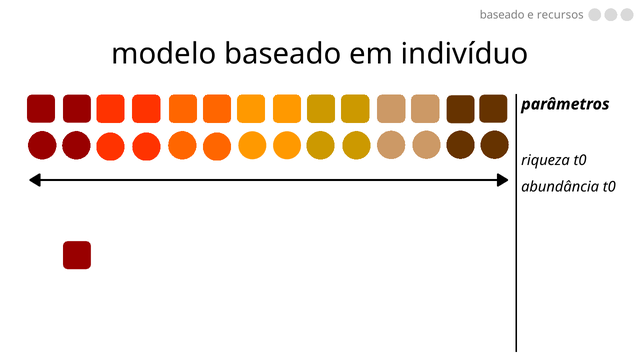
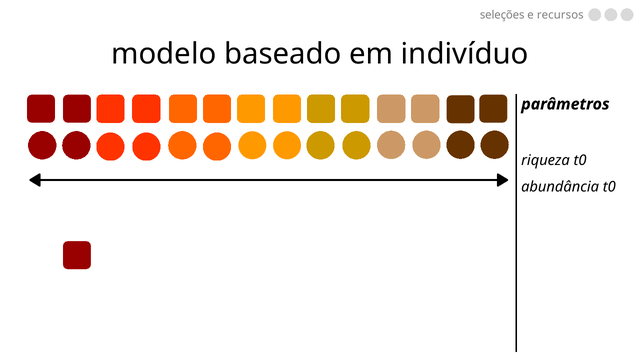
baseado at (502, 15): baseado -> seleções
